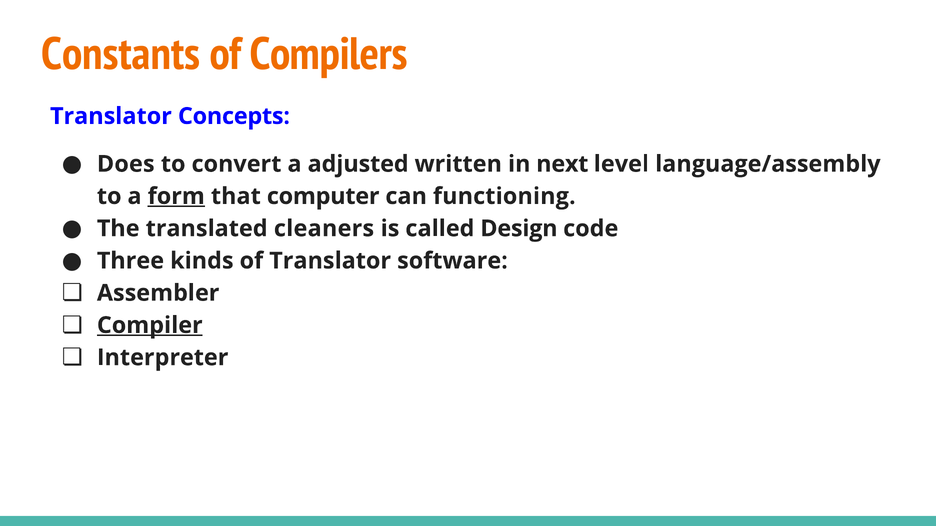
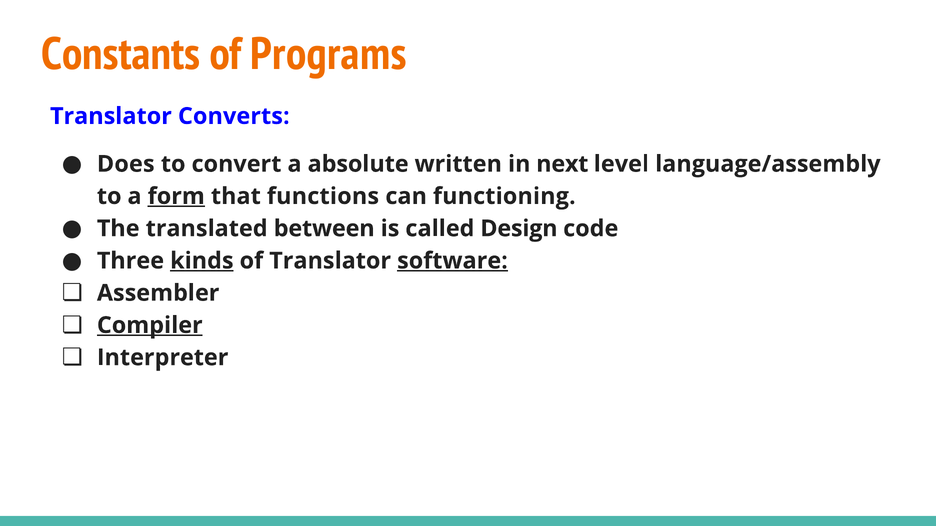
Compilers: Compilers -> Programs
Concepts: Concepts -> Converts
adjusted: adjusted -> absolute
computer: computer -> functions
cleaners: cleaners -> between
kinds underline: none -> present
software underline: none -> present
